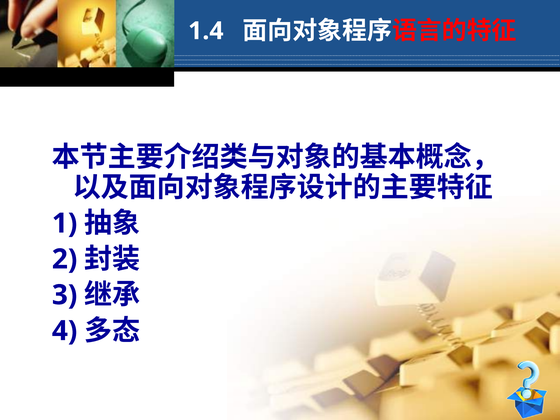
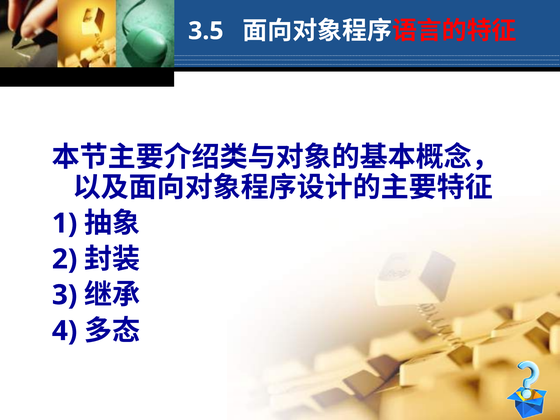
1.4: 1.4 -> 3.5
